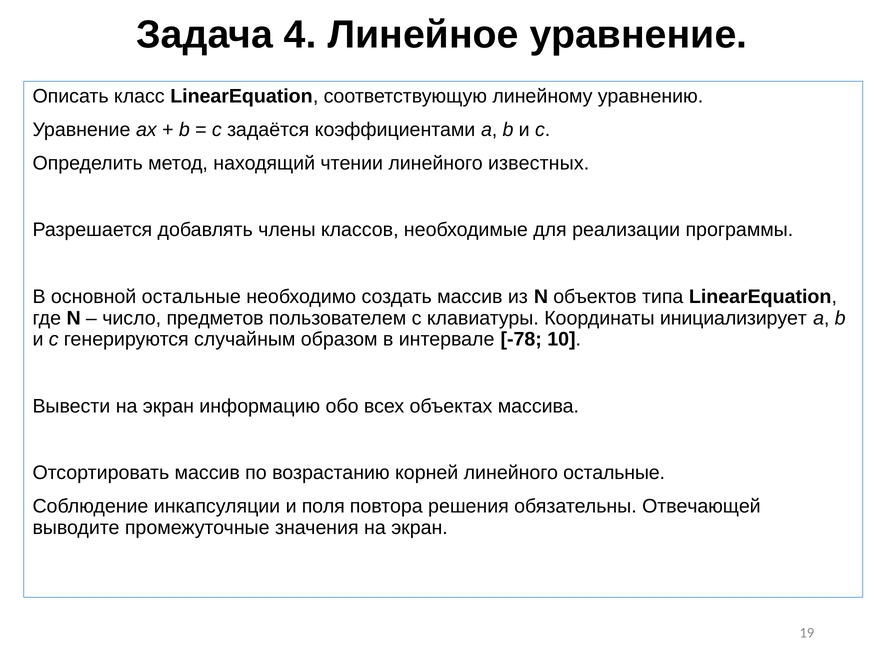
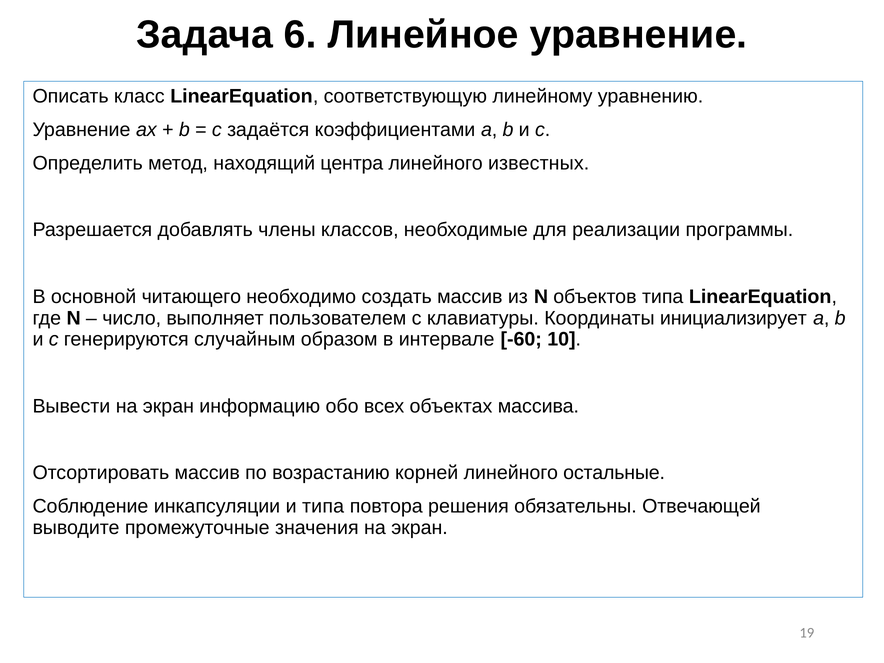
4: 4 -> 6
чтении: чтении -> центра
основной остальные: остальные -> читающего
предметов: предметов -> выполняет
-78: -78 -> -60
и поля: поля -> типа
